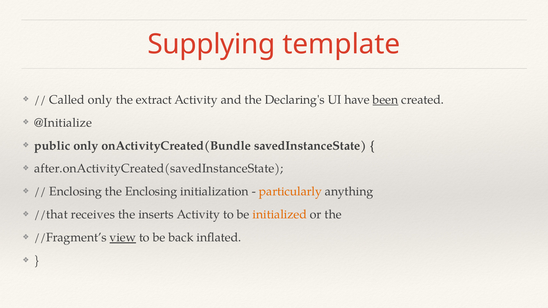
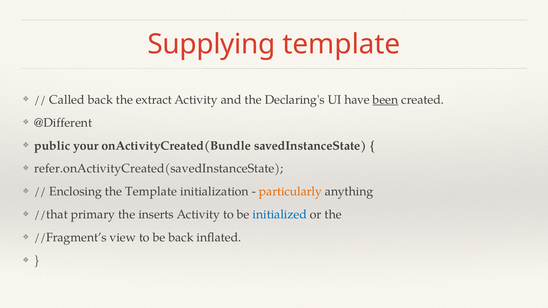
Called only: only -> back
@Initialize: @Initialize -> @Different
public only: only -> your
after.onActivityCreated(savedInstanceState: after.onActivityCreated(savedInstanceState -> refer.onActivityCreated(savedInstanceState
the Enclosing: Enclosing -> Template
receives: receives -> primary
initialized colour: orange -> blue
view underline: present -> none
